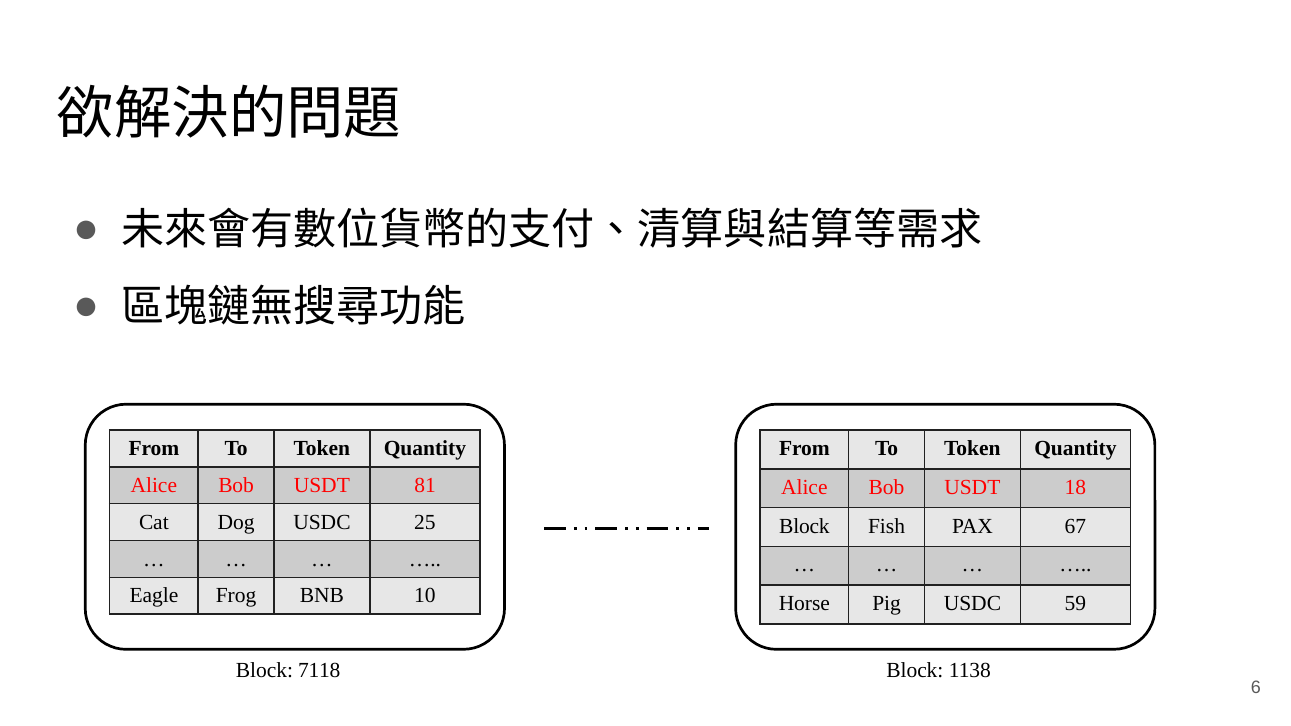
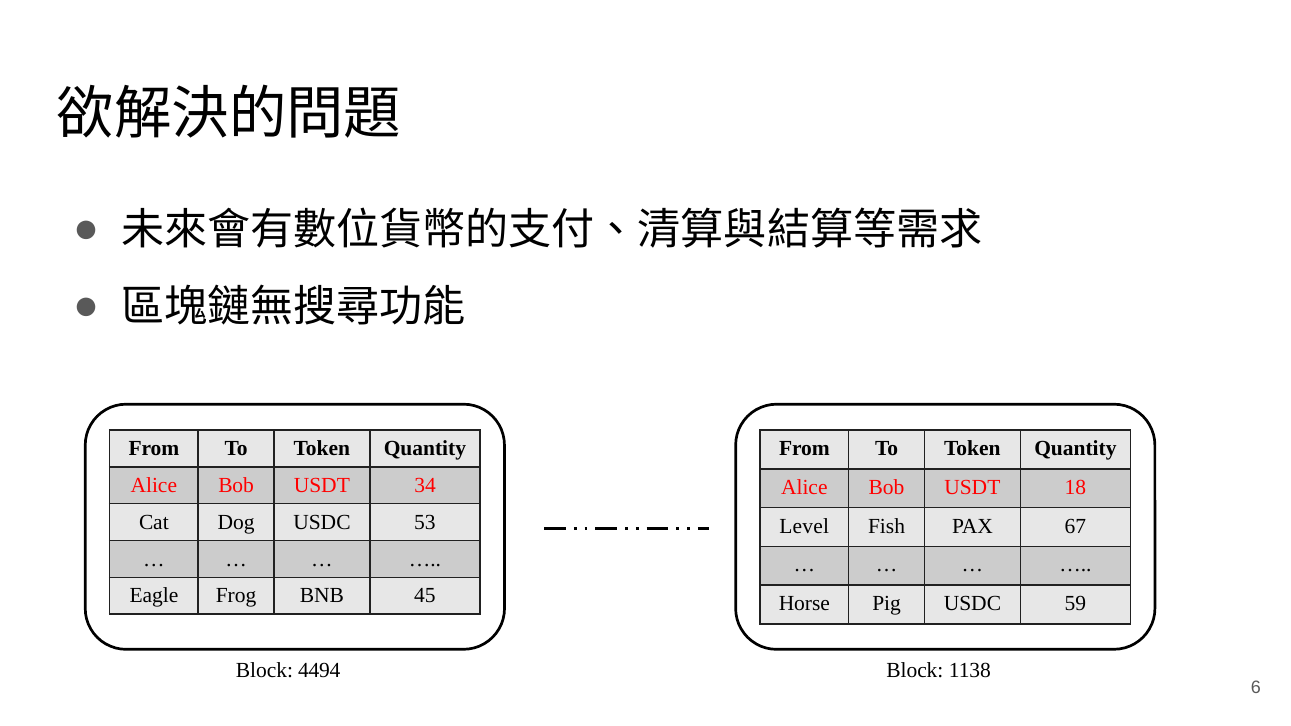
81: 81 -> 34
25: 25 -> 53
Block at (804, 526): Block -> Level
10: 10 -> 45
7118: 7118 -> 4494
